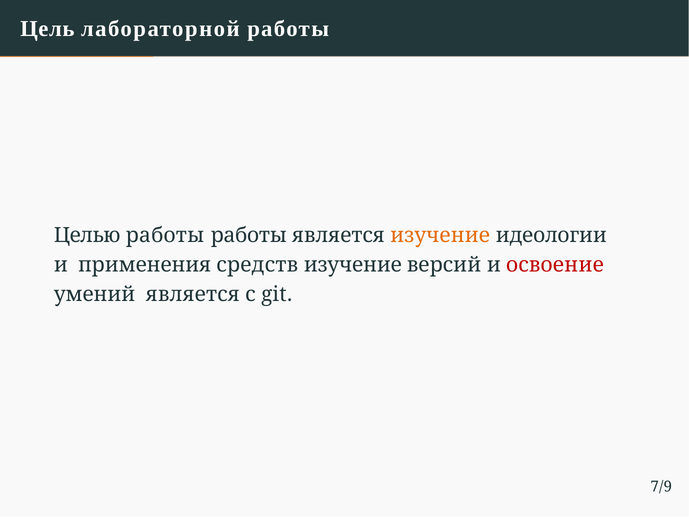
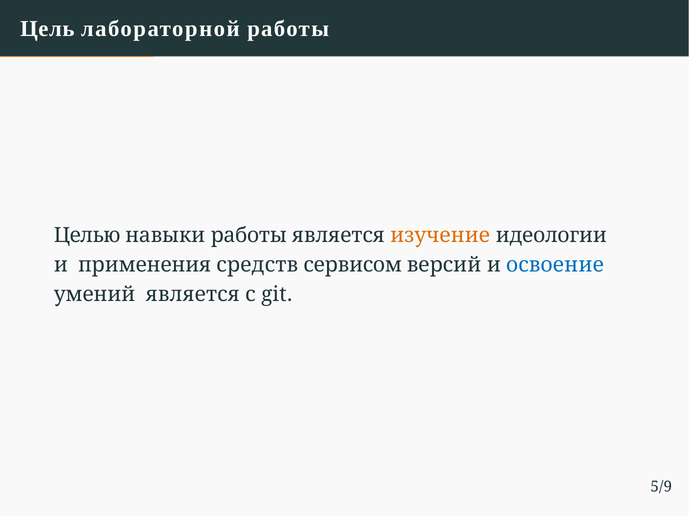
Целью работы: работы -> навыки
средств изучение: изучение -> сервисом
освоение colour: red -> blue
7/9: 7/9 -> 5/9
